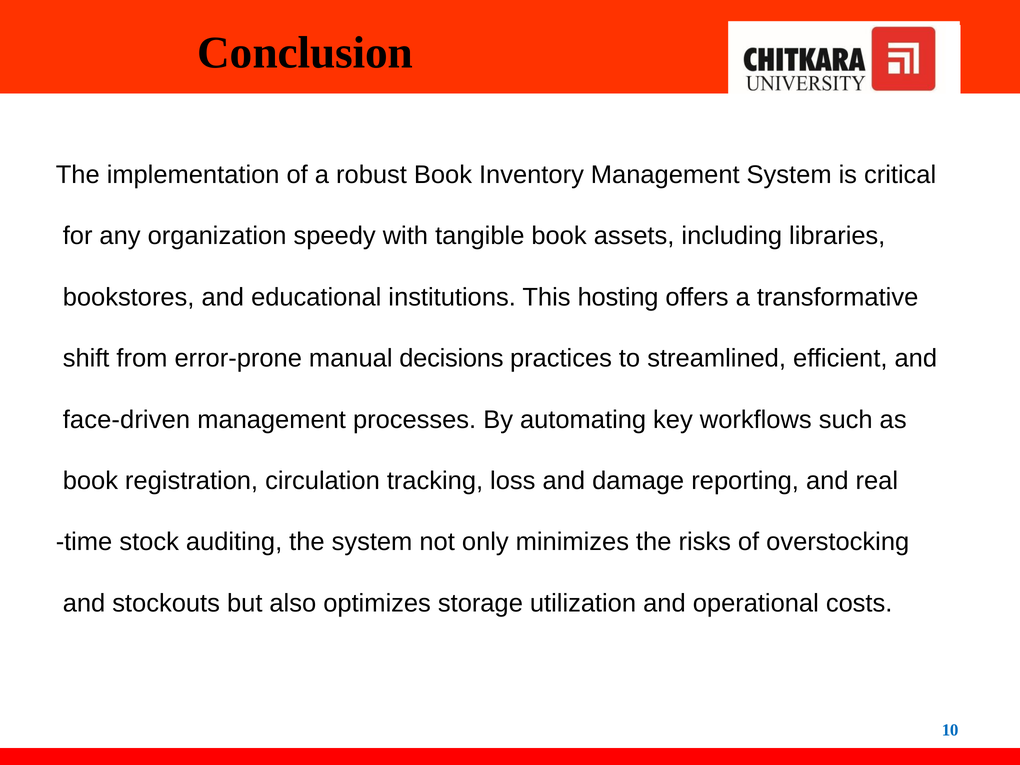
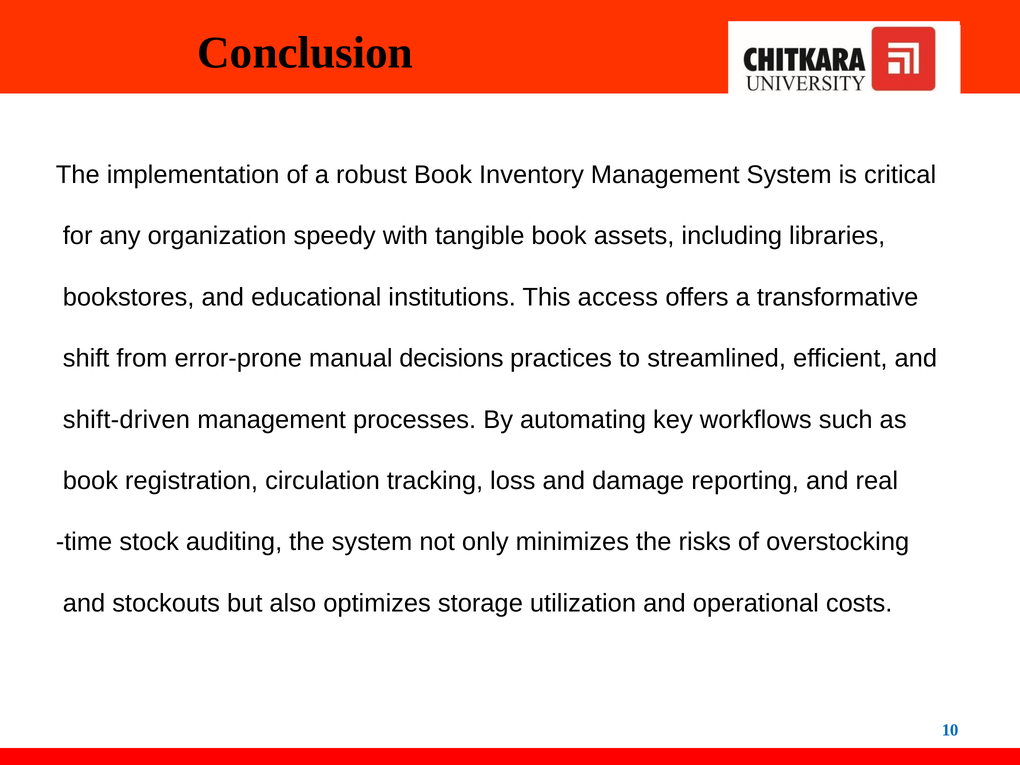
hosting: hosting -> access
face-driven: face-driven -> shift-driven
